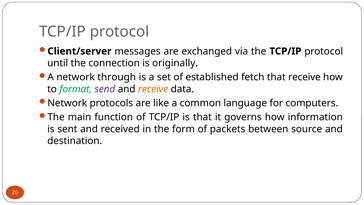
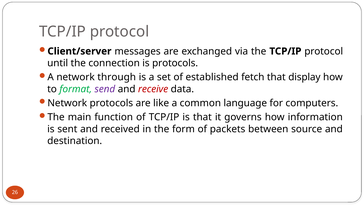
is originally: originally -> protocols
that receive: receive -> display
receive at (153, 89) colour: orange -> red
